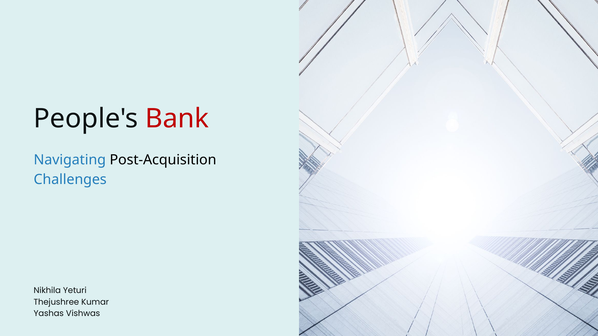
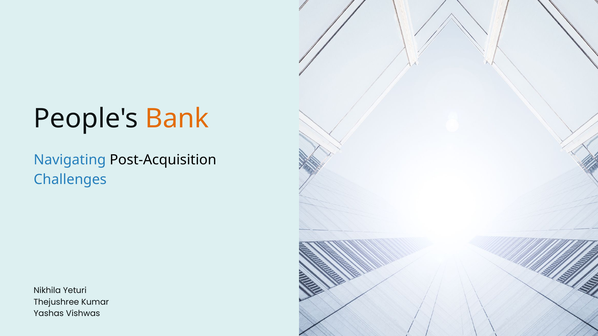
Bank colour: red -> orange
